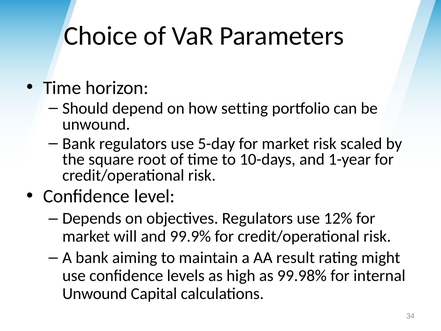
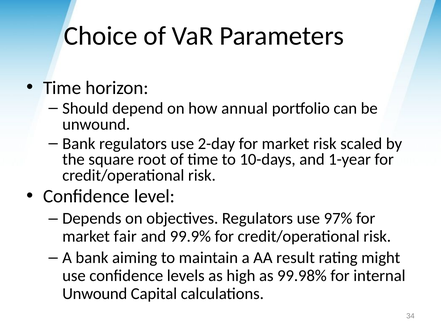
setting: setting -> annual
5-day: 5-day -> 2-day
12%: 12% -> 97%
will: will -> fair
